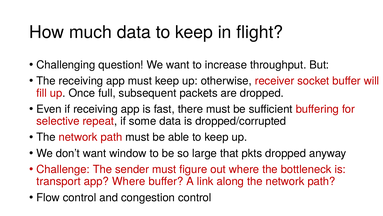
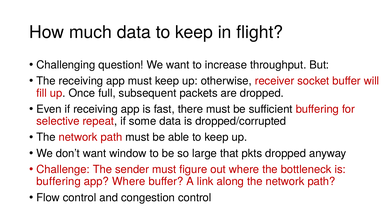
transport at (59, 181): transport -> buffering
